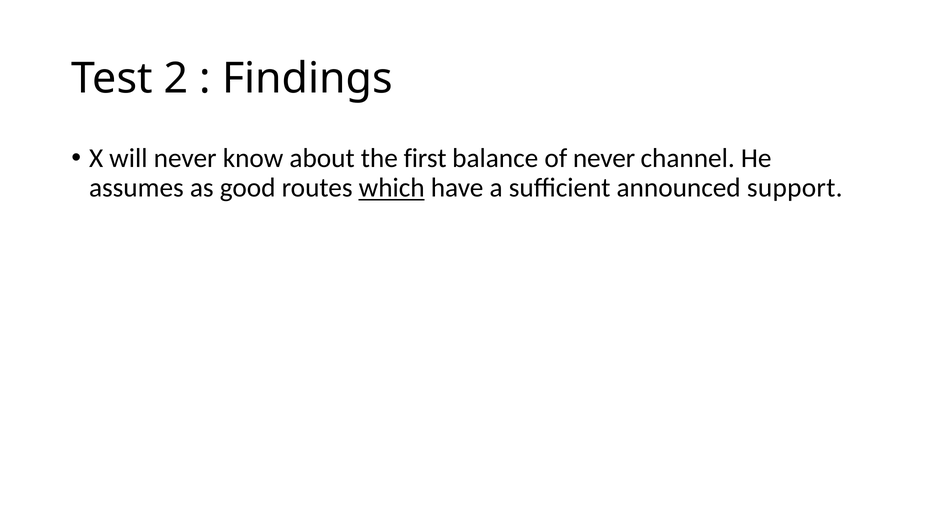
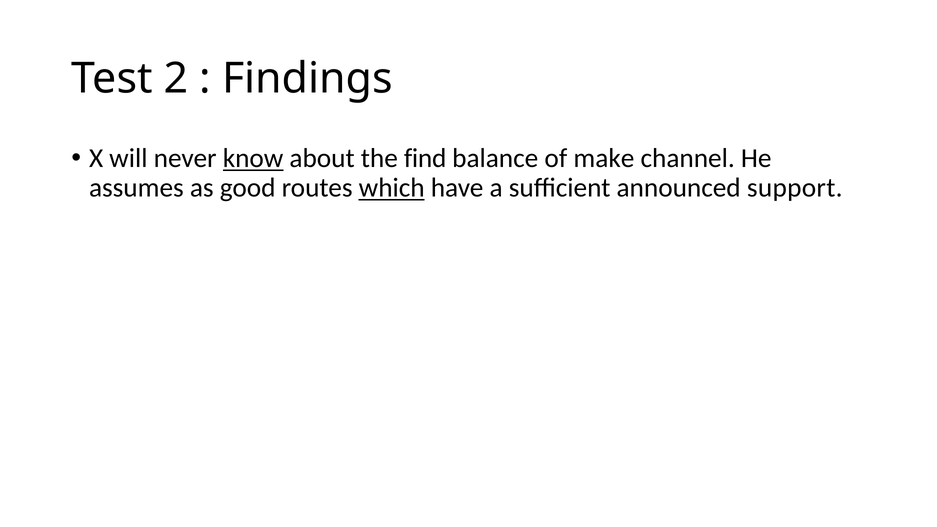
know underline: none -> present
first: first -> find
of never: never -> make
